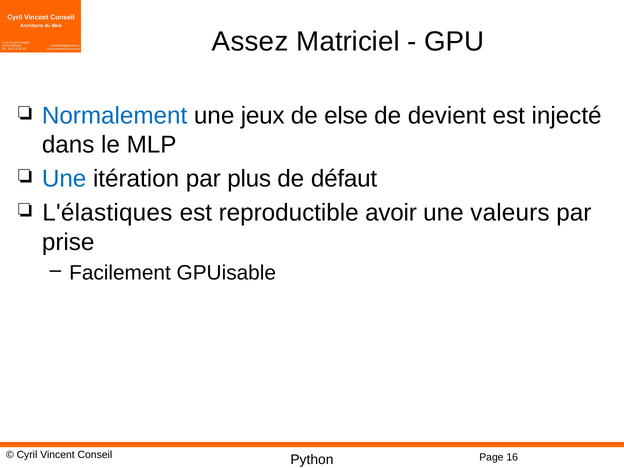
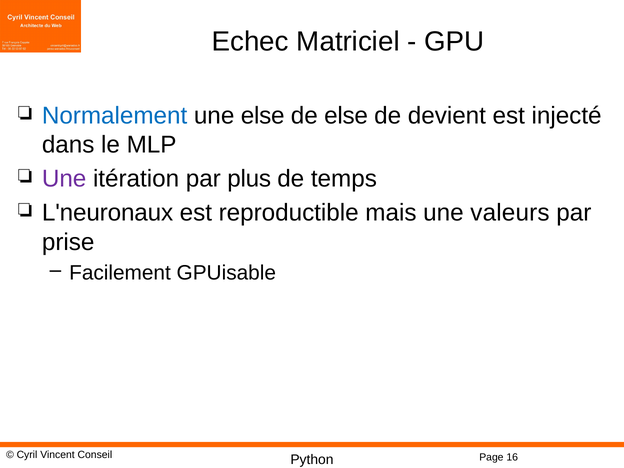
Assez: Assez -> Echec
une jeux: jeux -> else
Une at (64, 179) colour: blue -> purple
défaut: défaut -> temps
L'élastiques: L'élastiques -> L'neuronaux
avoir: avoir -> mais
